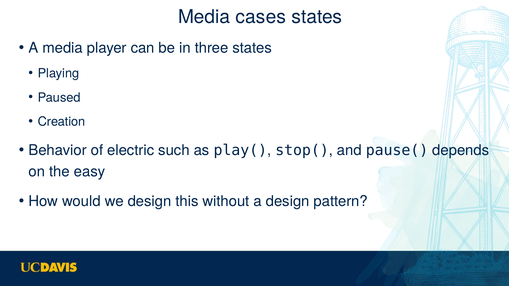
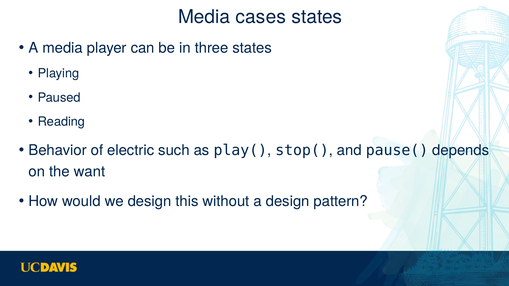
Creation: Creation -> Reading
easy: easy -> want
